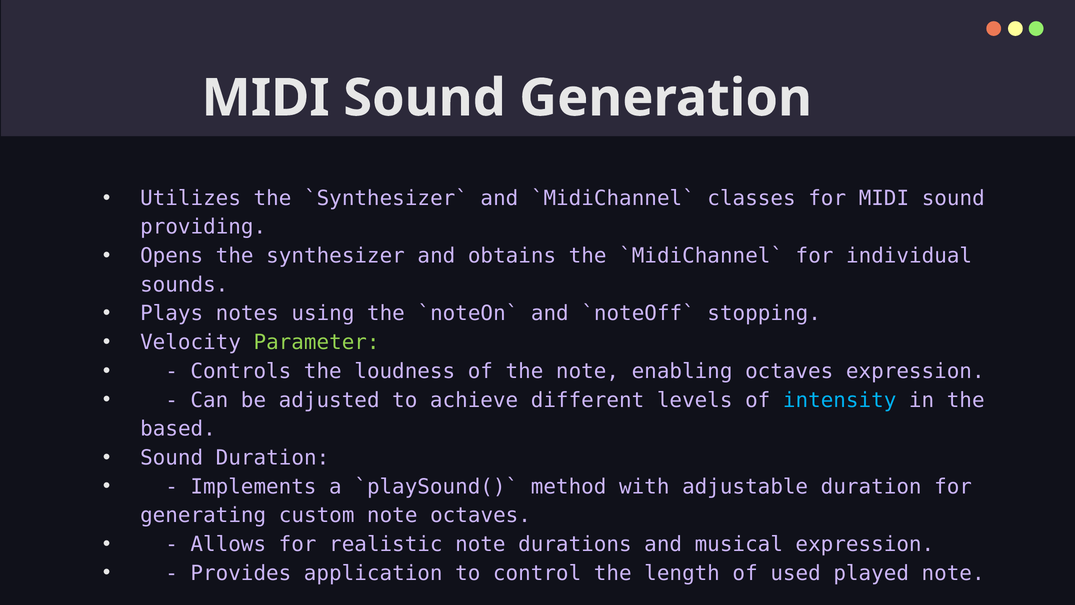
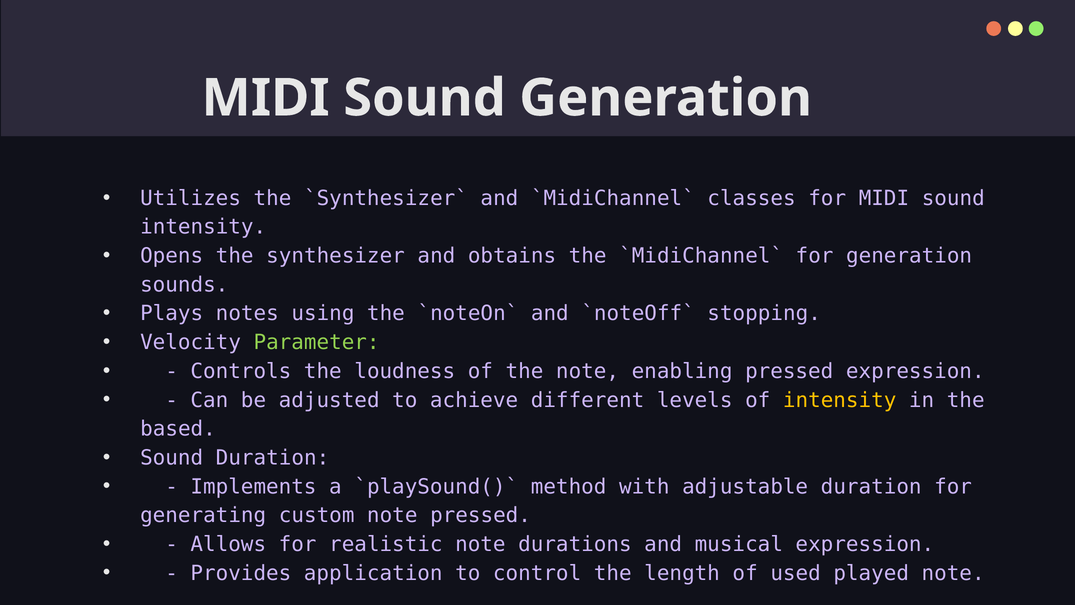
providing at (203, 227): providing -> intensity
for individual: individual -> generation
enabling octaves: octaves -> pressed
intensity at (840, 400) colour: light blue -> yellow
note octaves: octaves -> pressed
